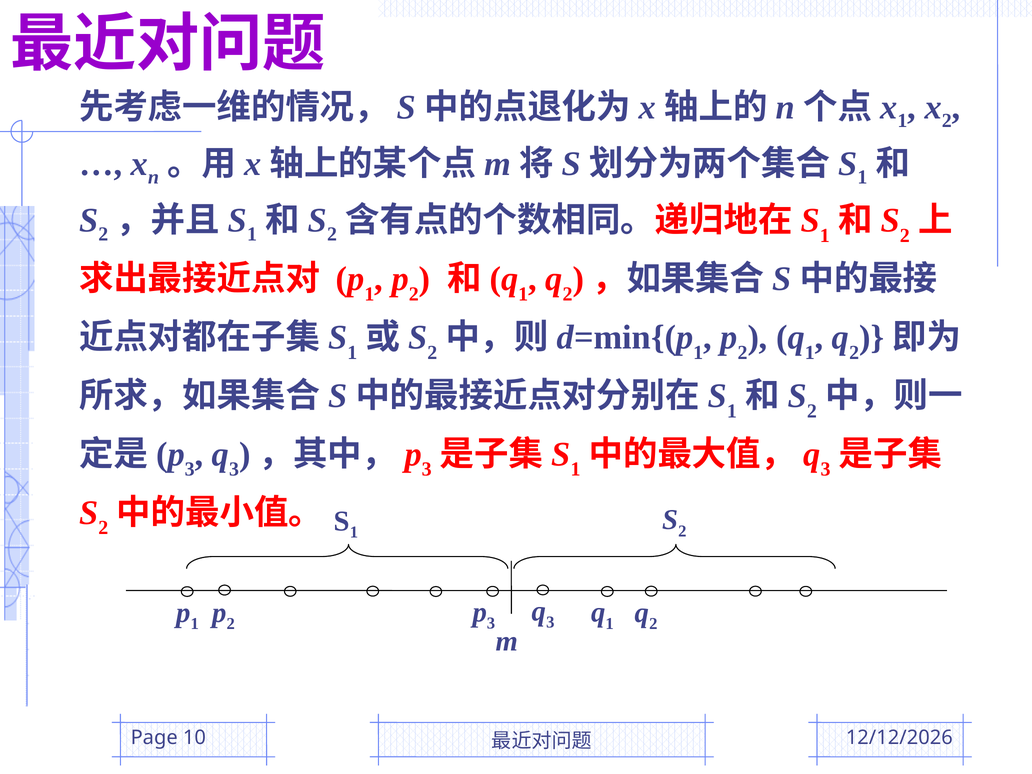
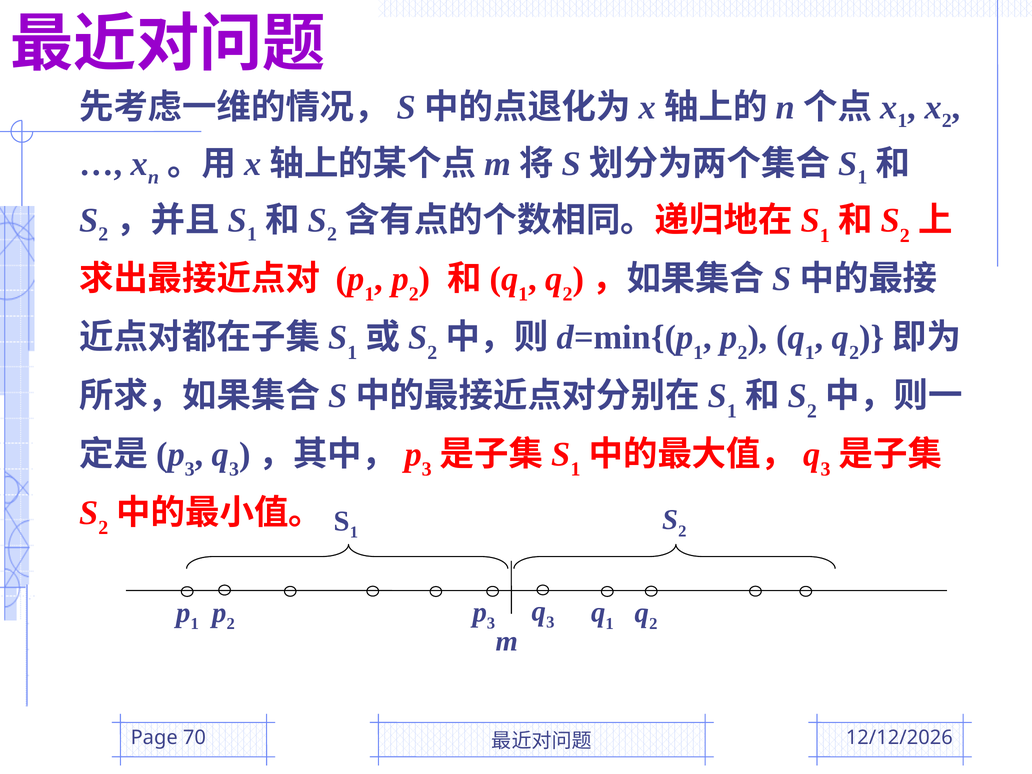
10: 10 -> 70
